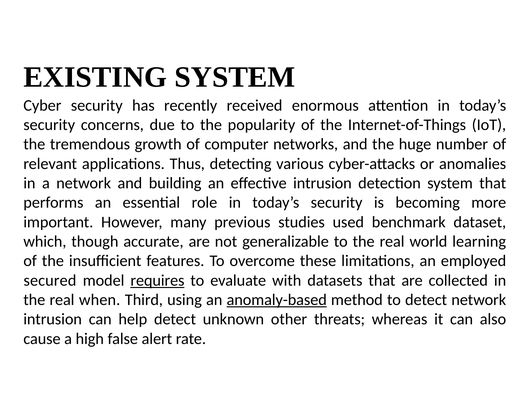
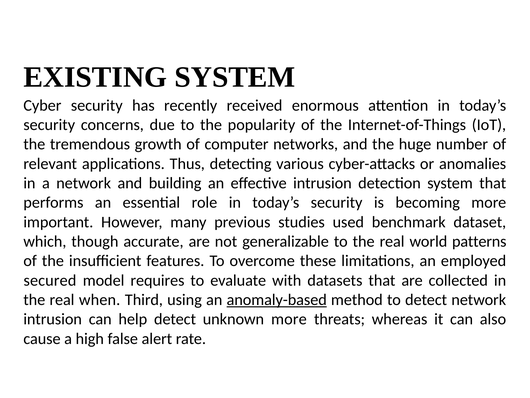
learning: learning -> patterns
requires underline: present -> none
unknown other: other -> more
